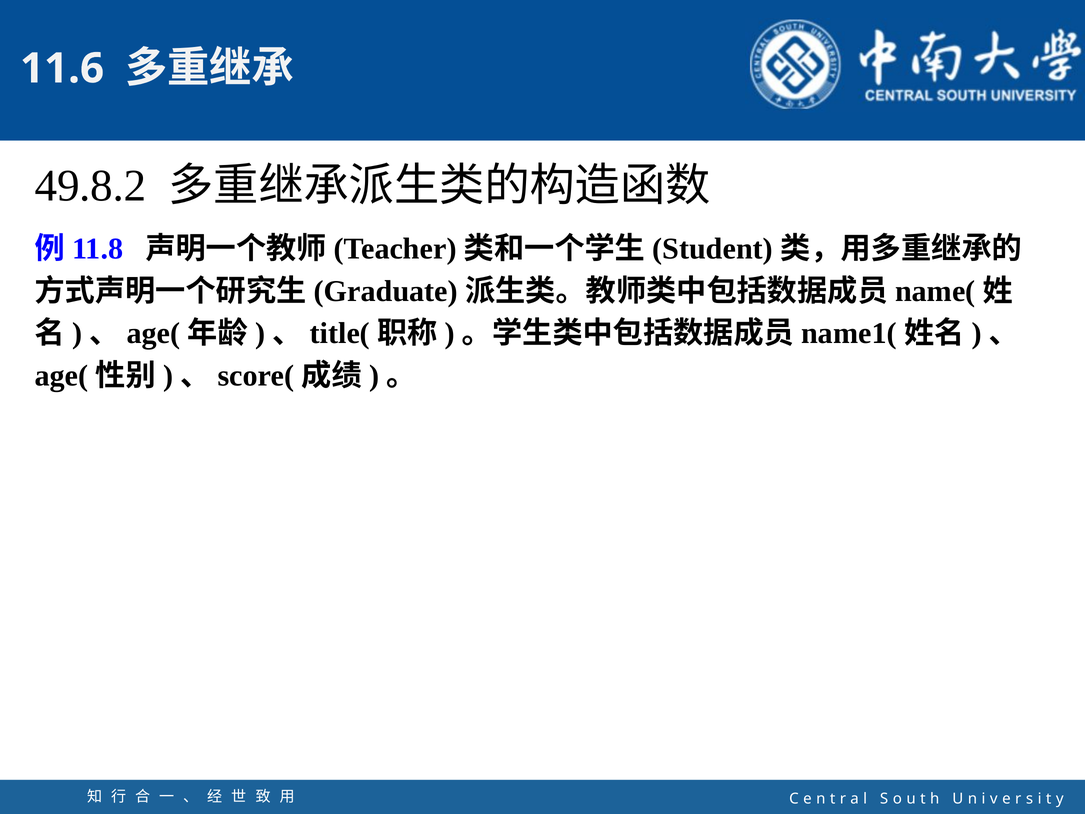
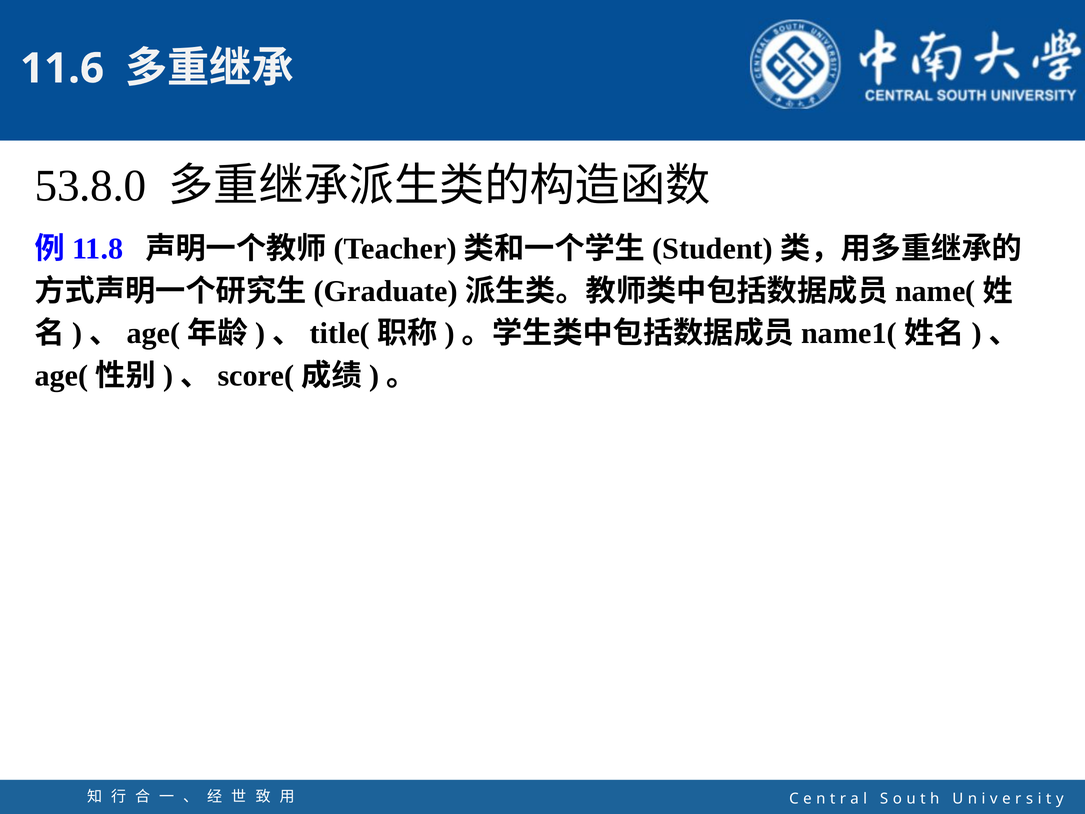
49.8.2: 49.8.2 -> 53.8.0
